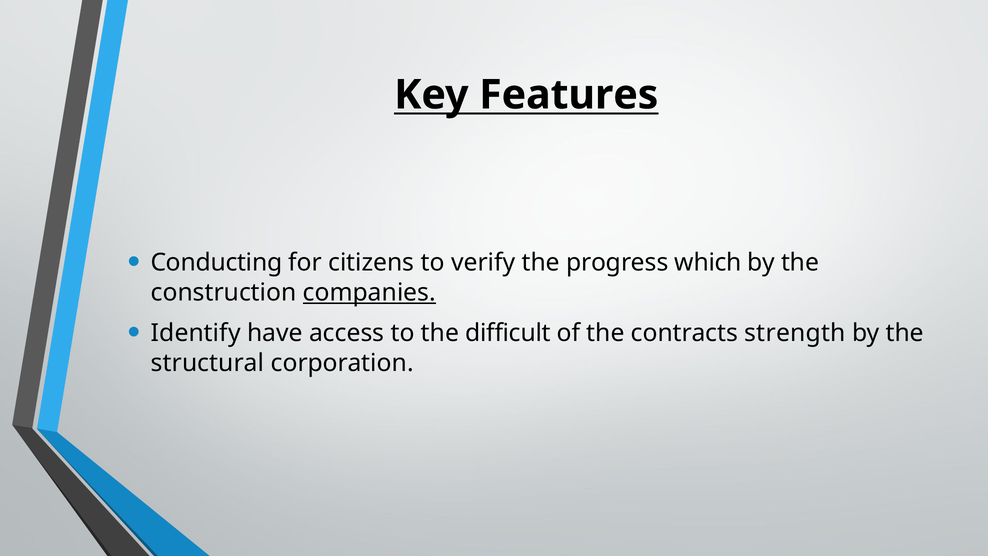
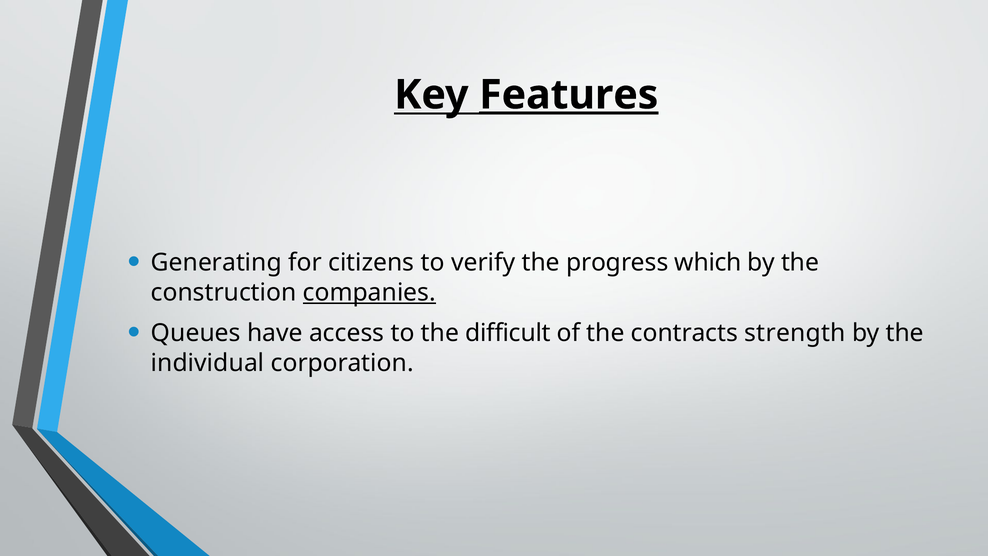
Features underline: none -> present
Conducting: Conducting -> Generating
Identify: Identify -> Queues
structural: structural -> individual
